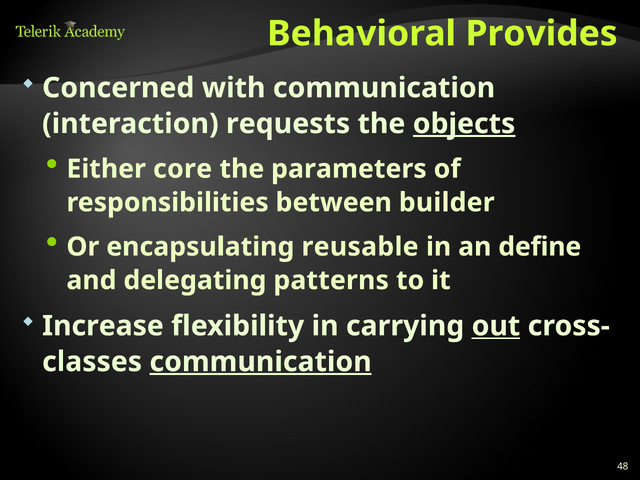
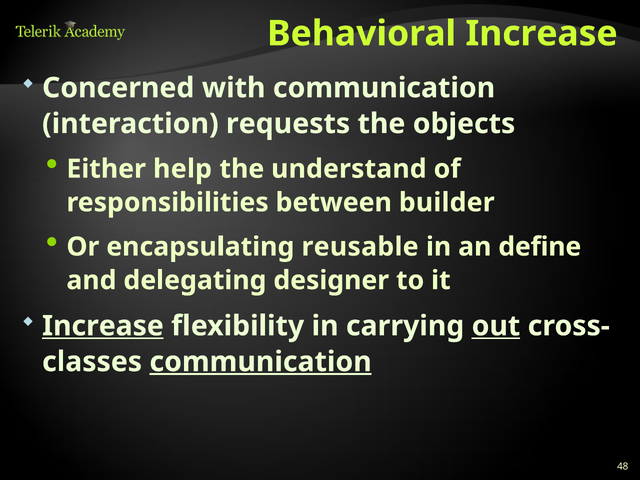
Behavioral Provides: Provides -> Increase
objects underline: present -> none
core: core -> help
parameters: parameters -> understand
patterns: patterns -> designer
Increase at (103, 326) underline: none -> present
